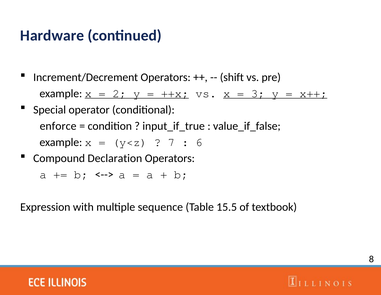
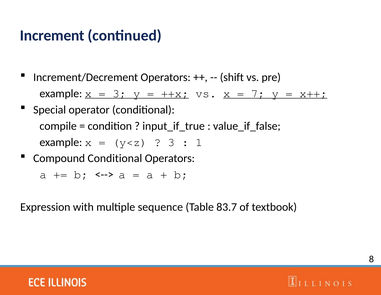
Hardware: Hardware -> Increment
2 at (119, 93): 2 -> 3
3: 3 -> 7
enforce: enforce -> compile
7 at (171, 142): 7 -> 3
6: 6 -> 1
Compound Declaration: Declaration -> Conditional
15.5: 15.5 -> 83.7
